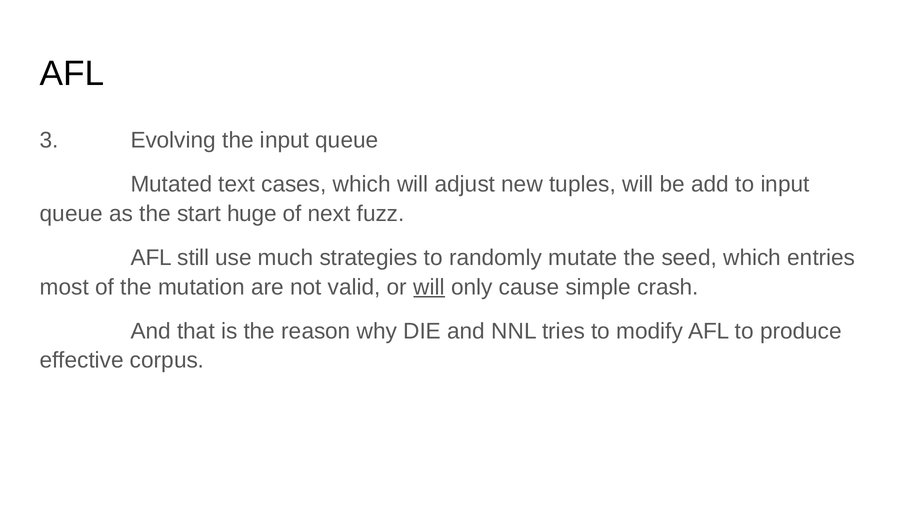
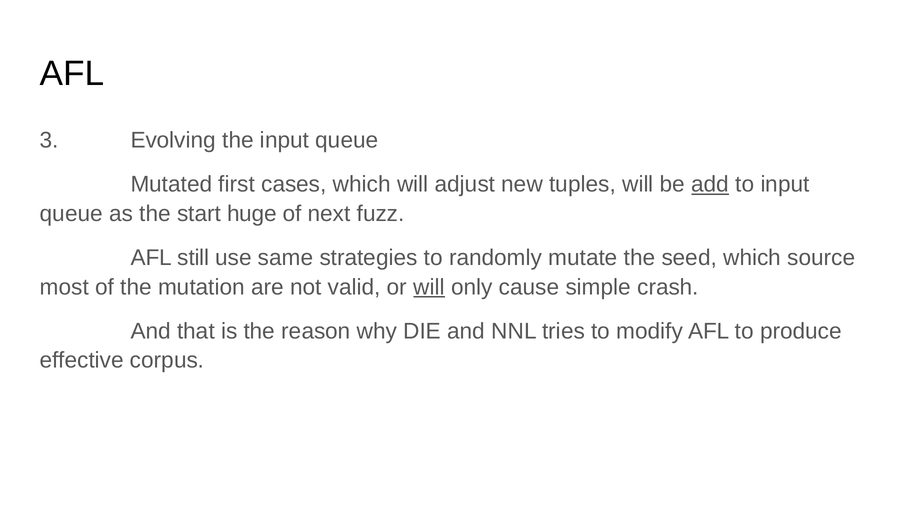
text: text -> first
add underline: none -> present
much: much -> same
entries: entries -> source
